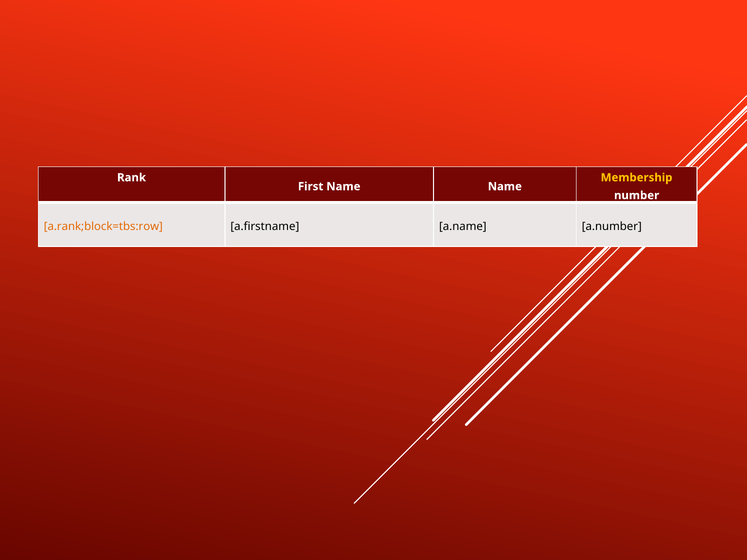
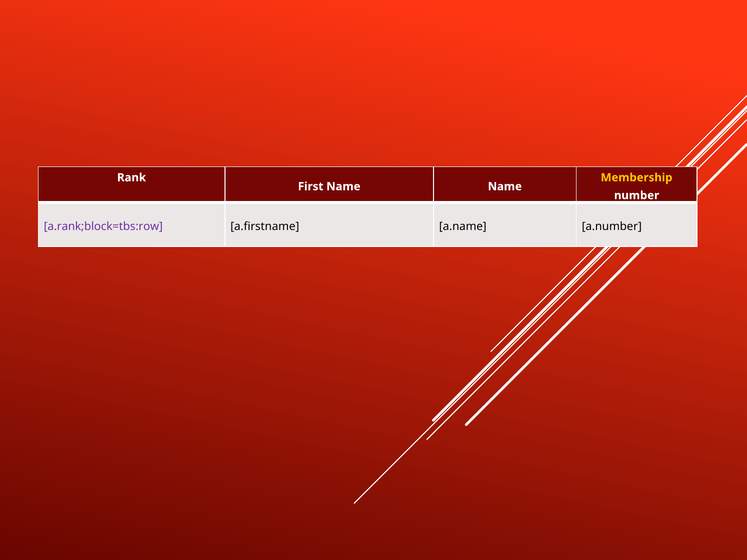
a.rank;block=tbs:row colour: orange -> purple
